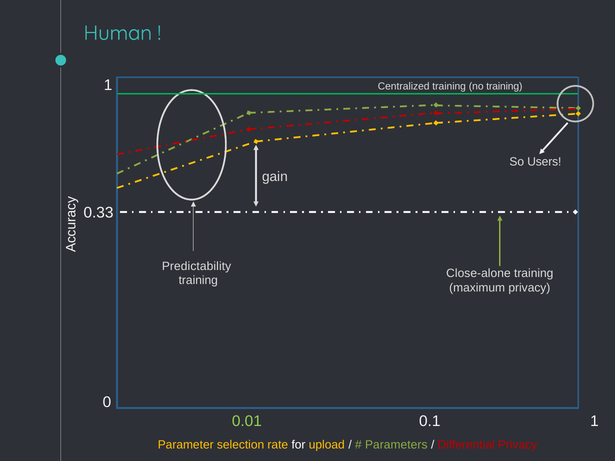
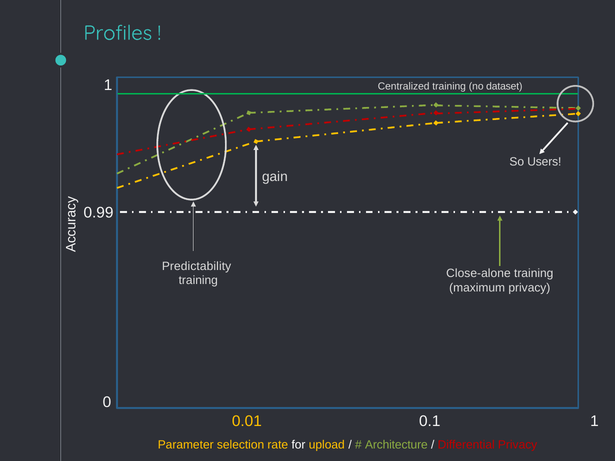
Human: Human -> Profiles
no training: training -> dataset
0.33: 0.33 -> 0.99
0.01 colour: light green -> yellow
Parameters: Parameters -> Architecture
